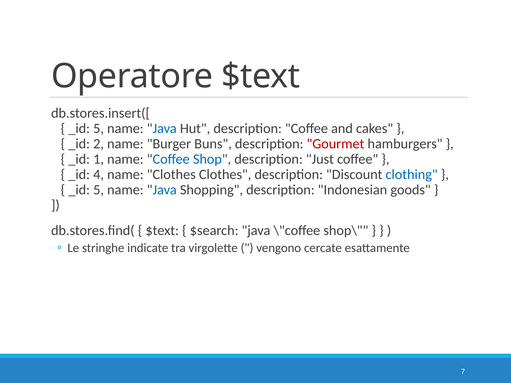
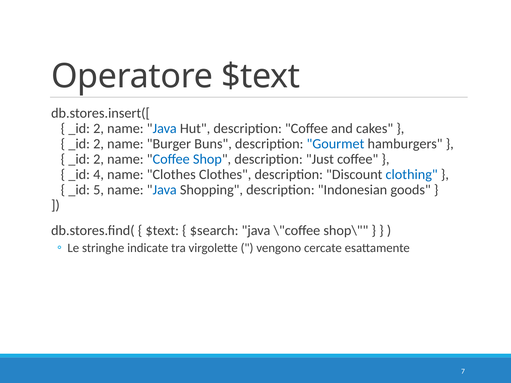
5 at (99, 129): 5 -> 2
Gourmet colour: red -> blue
1 at (99, 159): 1 -> 2
